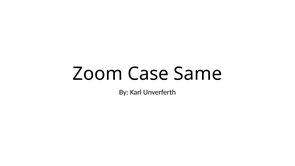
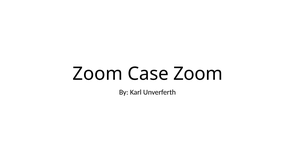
Case Same: Same -> Zoom
